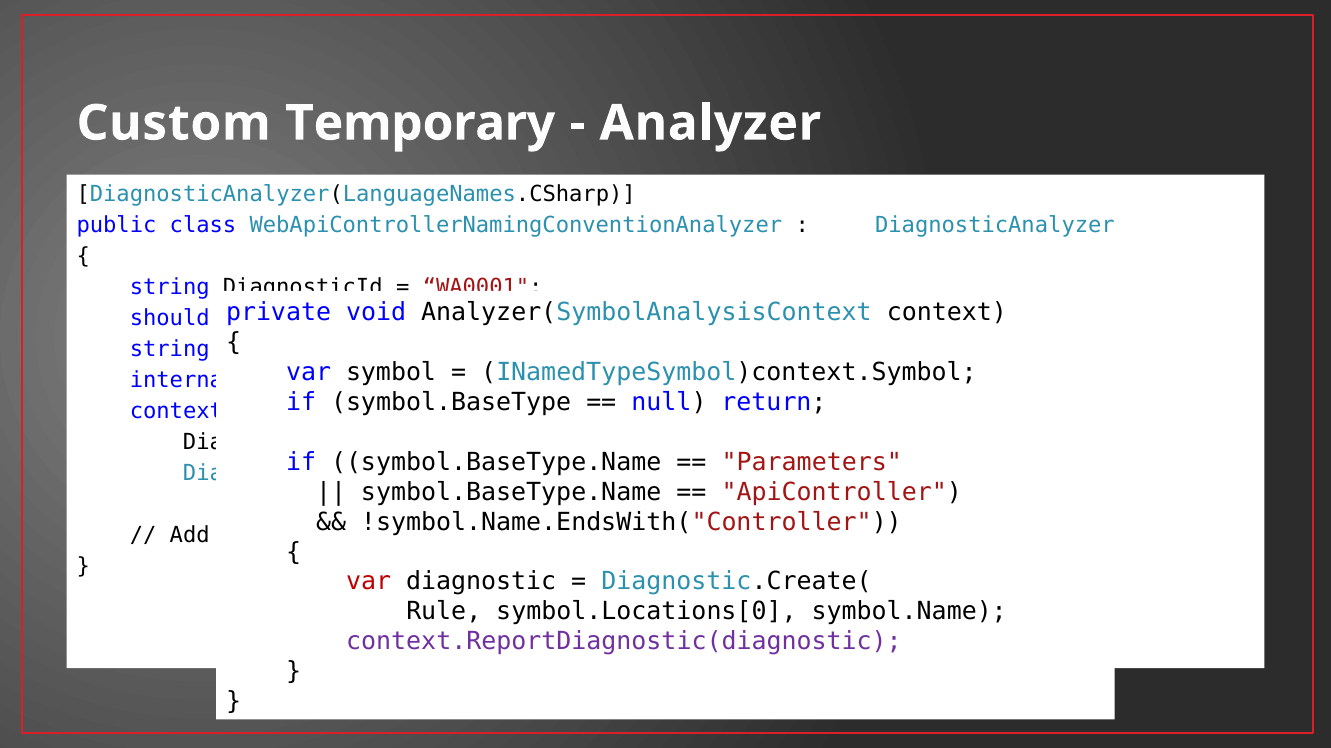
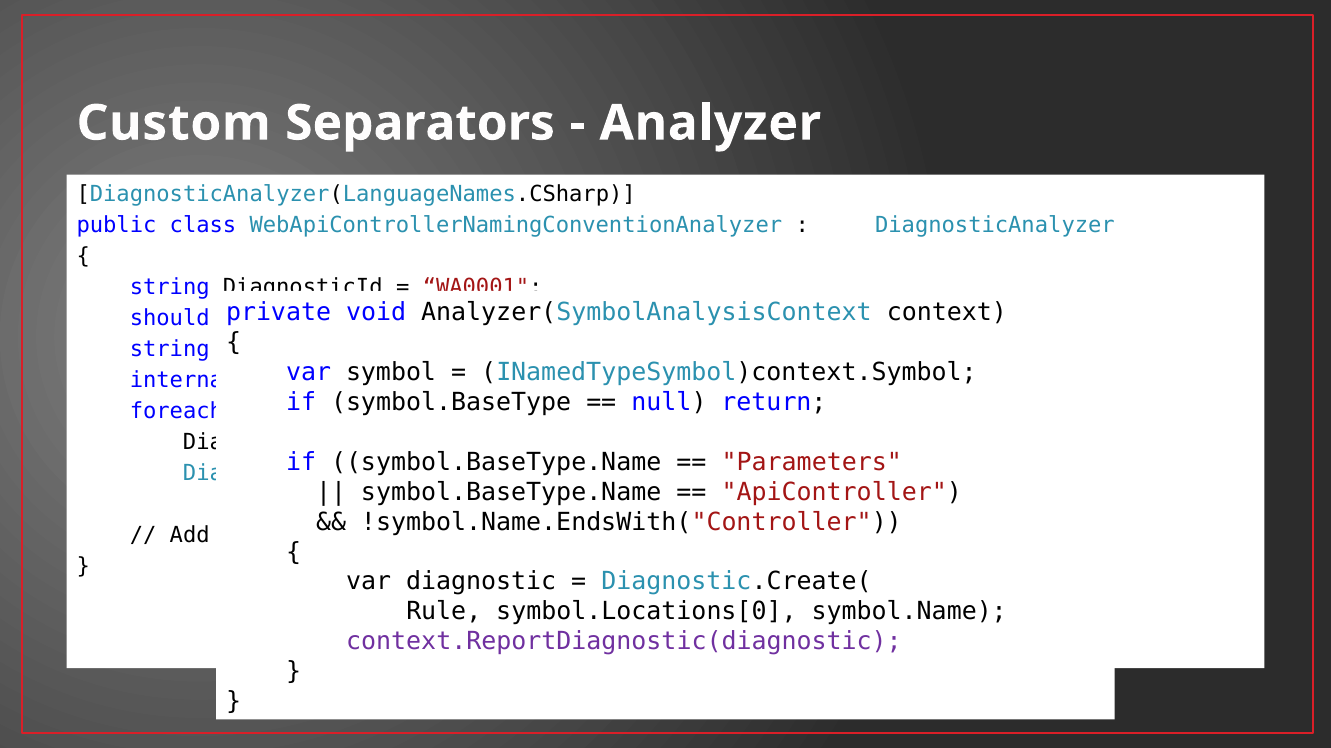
Temporary: Temporary -> Separators
context at (176, 412): context -> foreach
var at (369, 582) colour: red -> black
